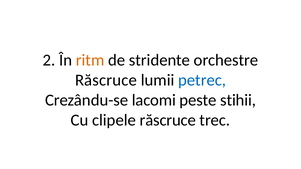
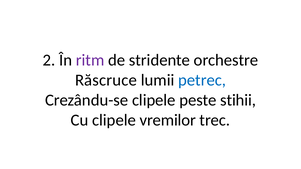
ritm colour: orange -> purple
Crezându-se lacomi: lacomi -> clipele
clipele răscruce: răscruce -> vremilor
